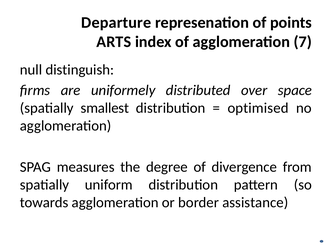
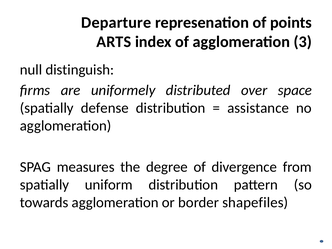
7: 7 -> 3
smallest: smallest -> defense
optimised: optimised -> assistance
assistance: assistance -> shapefiles
